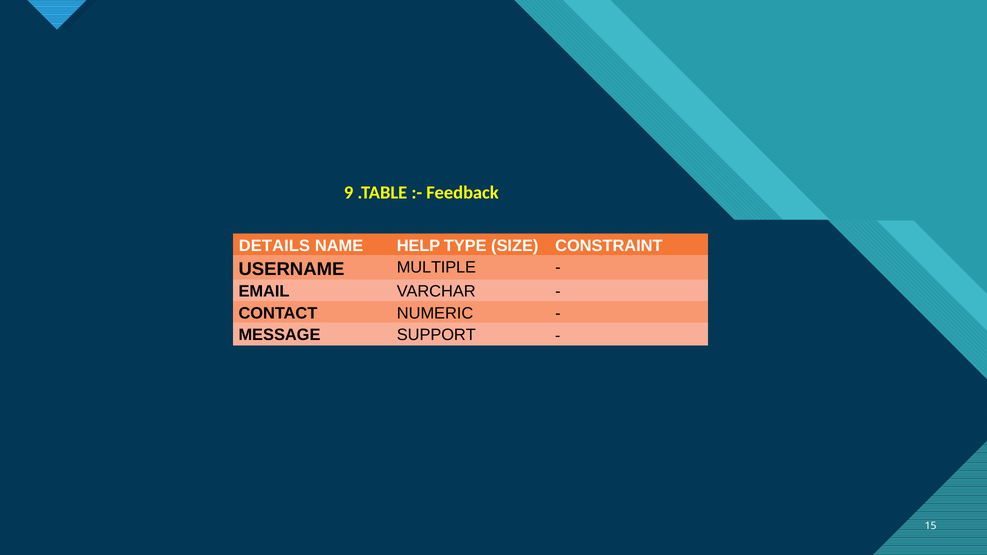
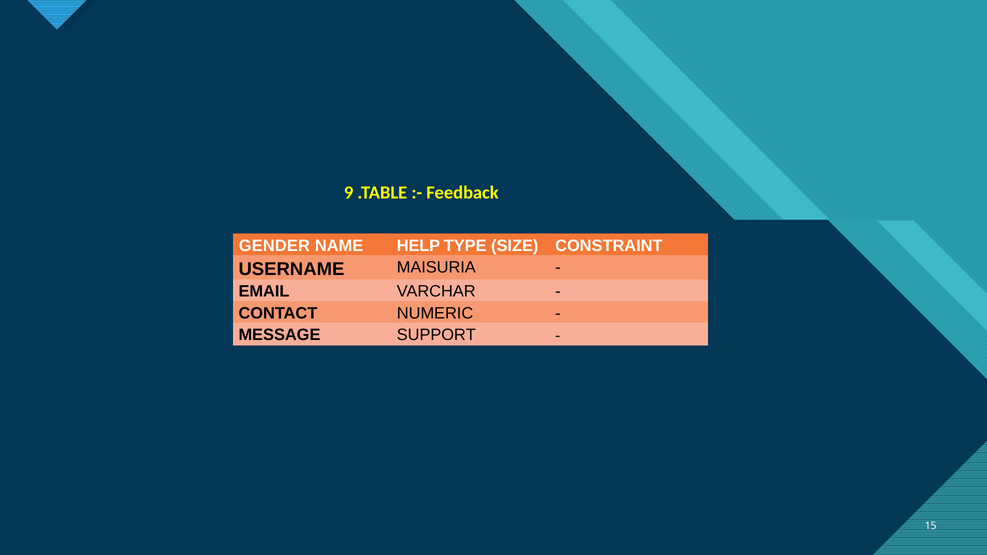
DETAILS: DETAILS -> GENDER
MULTIPLE: MULTIPLE -> MAISURIA
